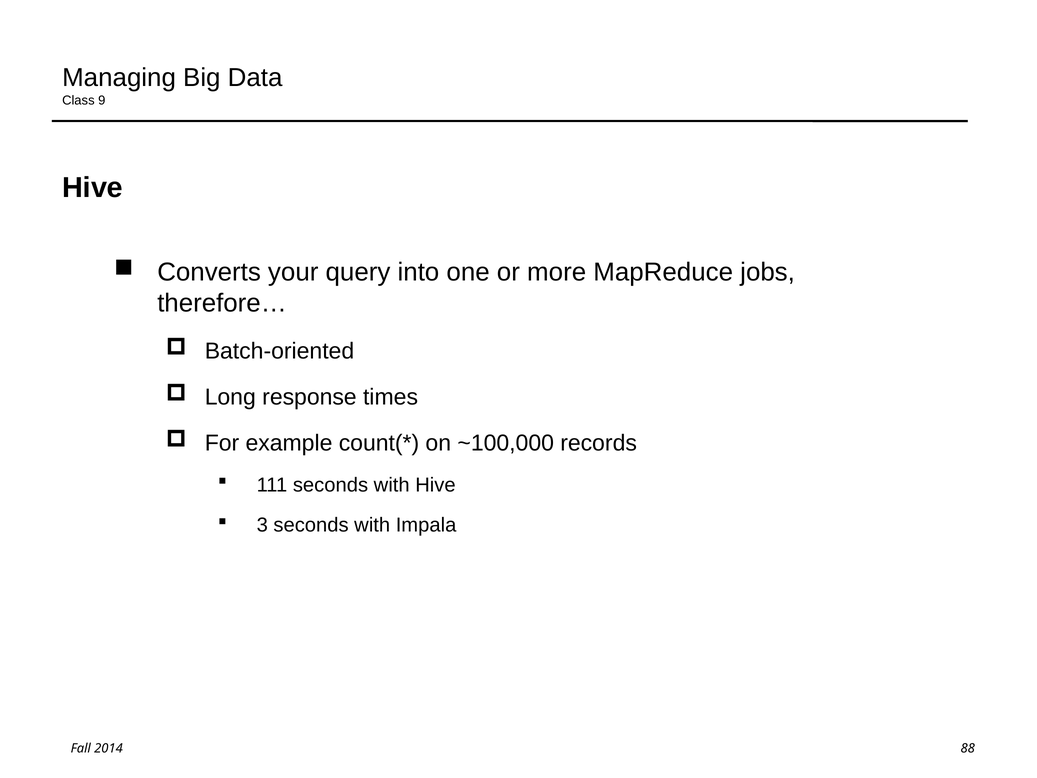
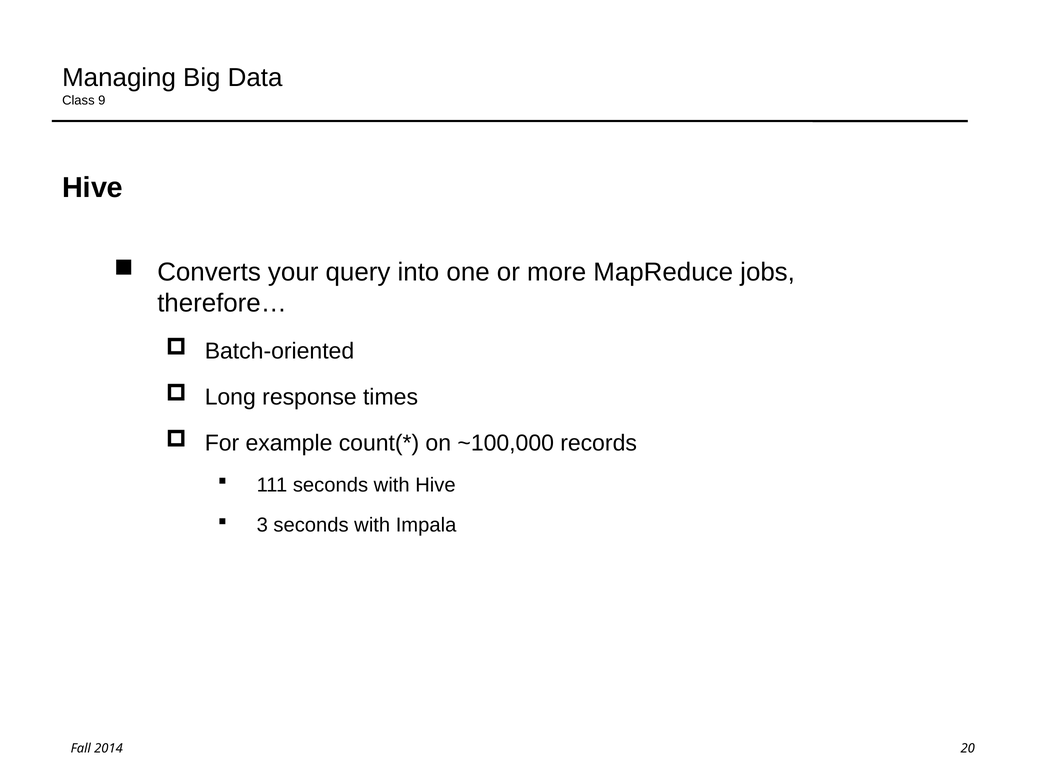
88: 88 -> 20
